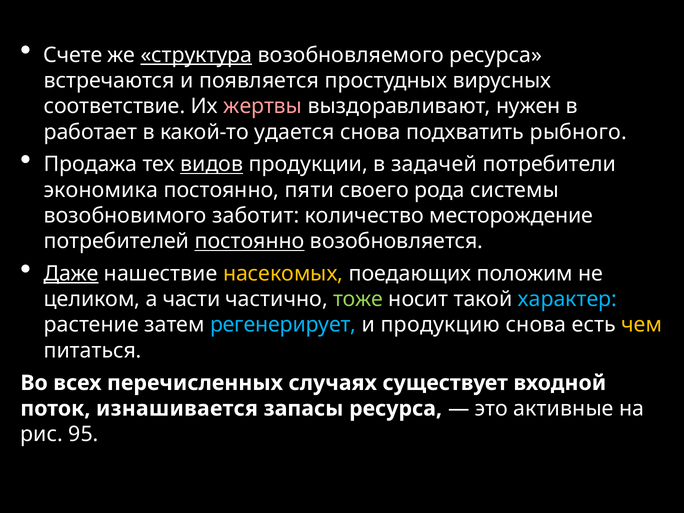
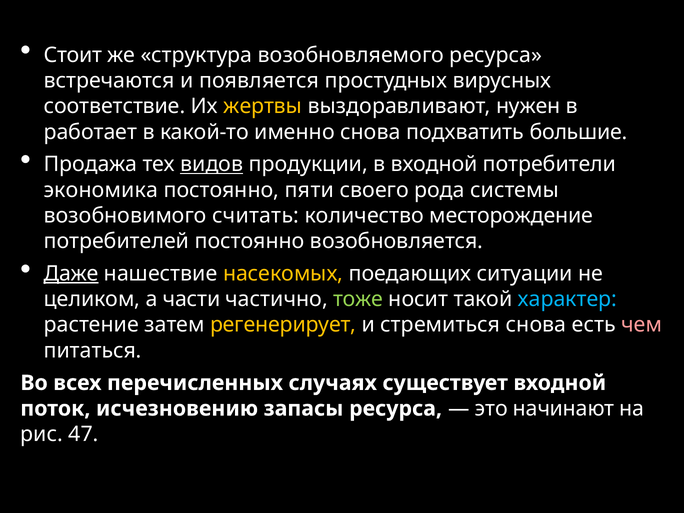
Счете: Счете -> Стоит
структура underline: present -> none
жертвы colour: pink -> yellow
удается: удается -> именно
рыбного: рыбного -> большие
в задачей: задачей -> входной
заботит: заботит -> считать
постоянно at (250, 241) underline: present -> none
положим: положим -> ситуации
регенерирует colour: light blue -> yellow
продукцию: продукцию -> стремиться
чем colour: yellow -> pink
изнашивается: изнашивается -> исчезновению
активные: активные -> начинают
95: 95 -> 47
